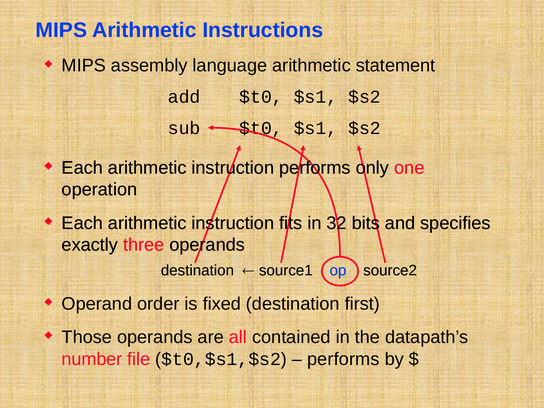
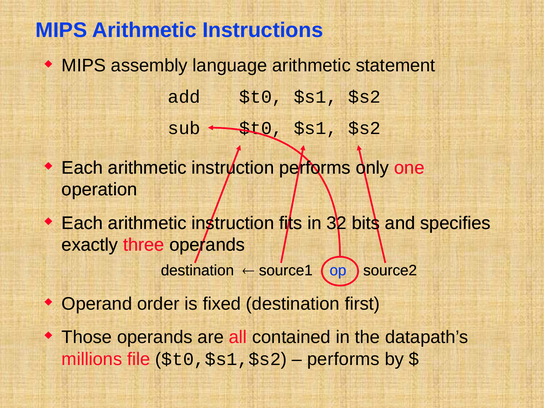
number: number -> millions
